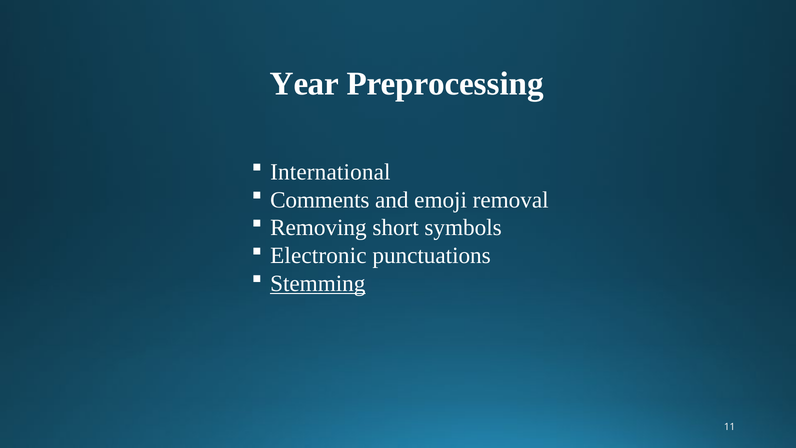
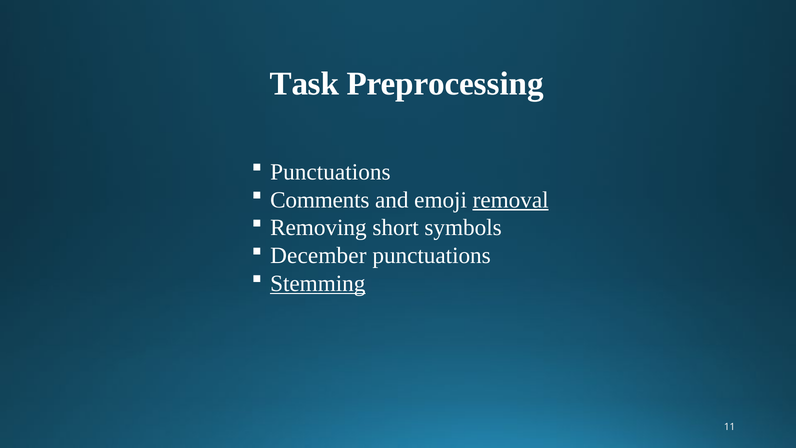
Year: Year -> Task
International at (330, 172): International -> Punctuations
removal underline: none -> present
Electronic: Electronic -> December
